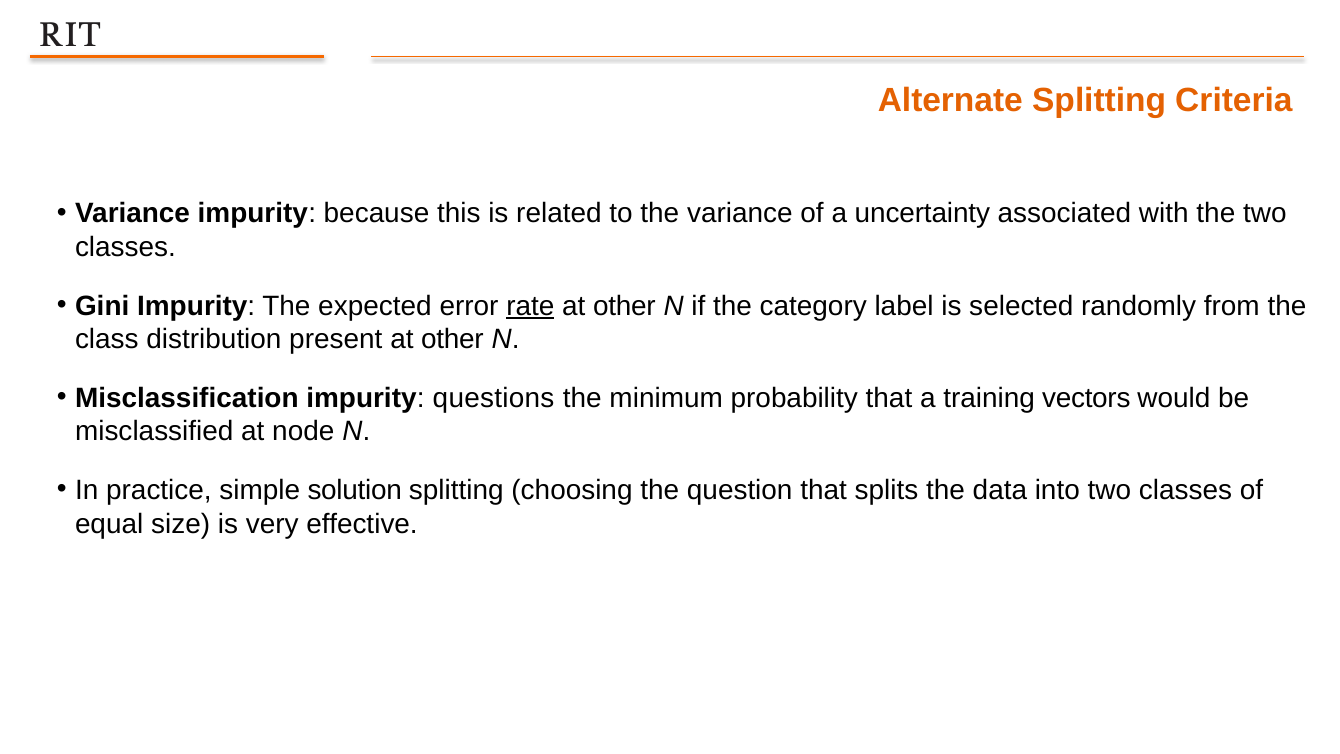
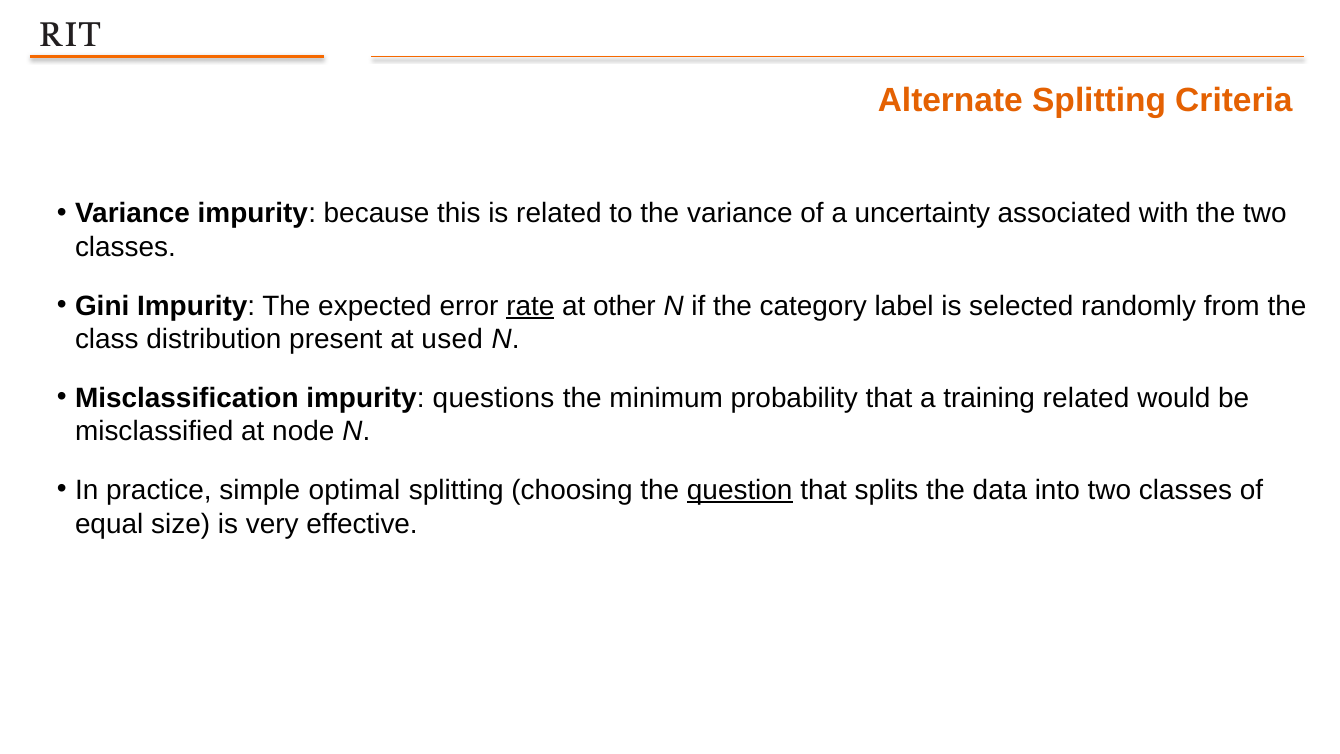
present at other: other -> used
training vectors: vectors -> related
solution: solution -> optimal
question underline: none -> present
